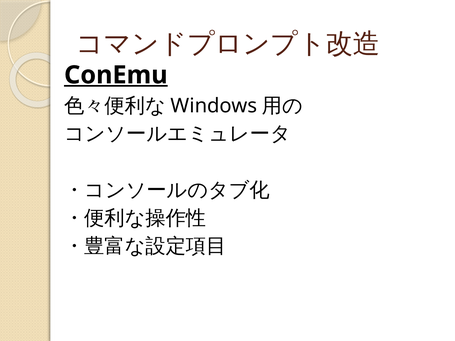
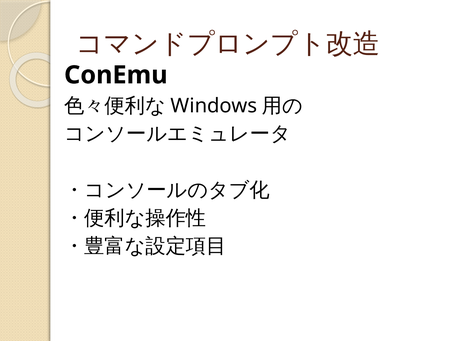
ConEmu underline: present -> none
